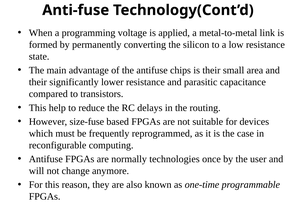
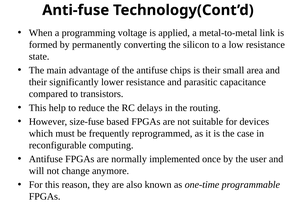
technologies: technologies -> implemented
